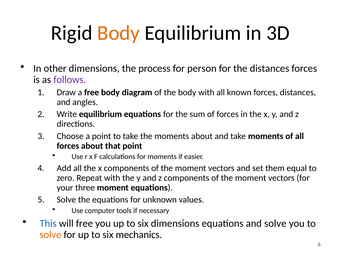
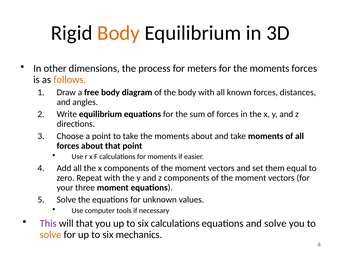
person: person -> meters
for the distances: distances -> moments
follows colour: purple -> orange
This colour: blue -> purple
will free: free -> that
six dimensions: dimensions -> calculations
